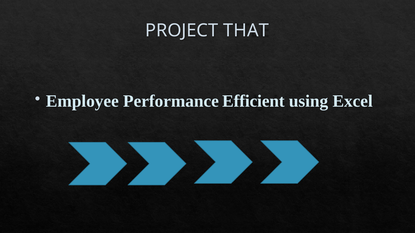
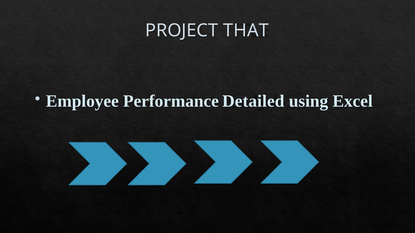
Efficient: Efficient -> Detailed
